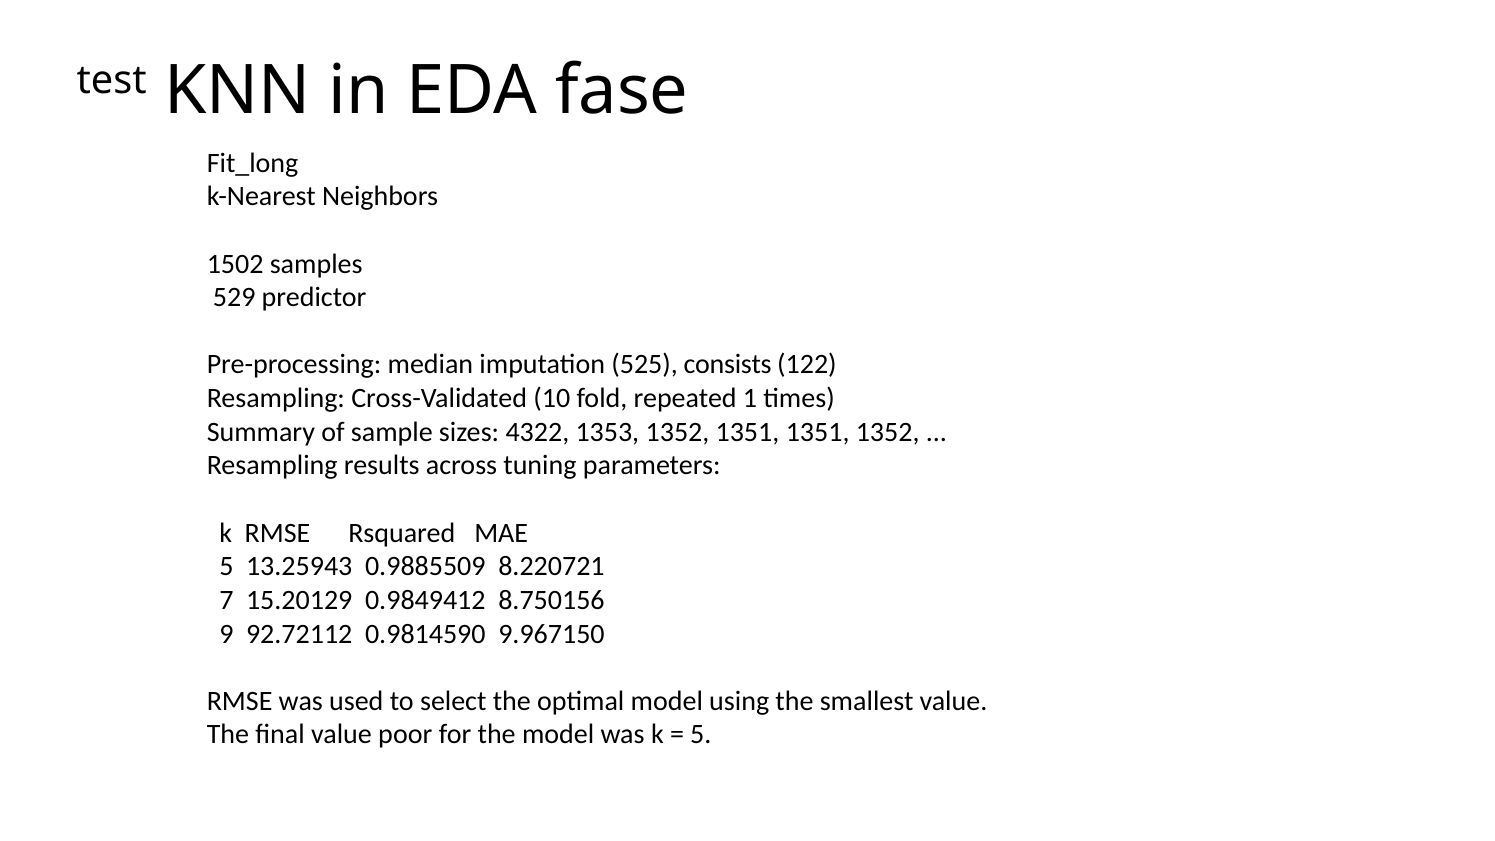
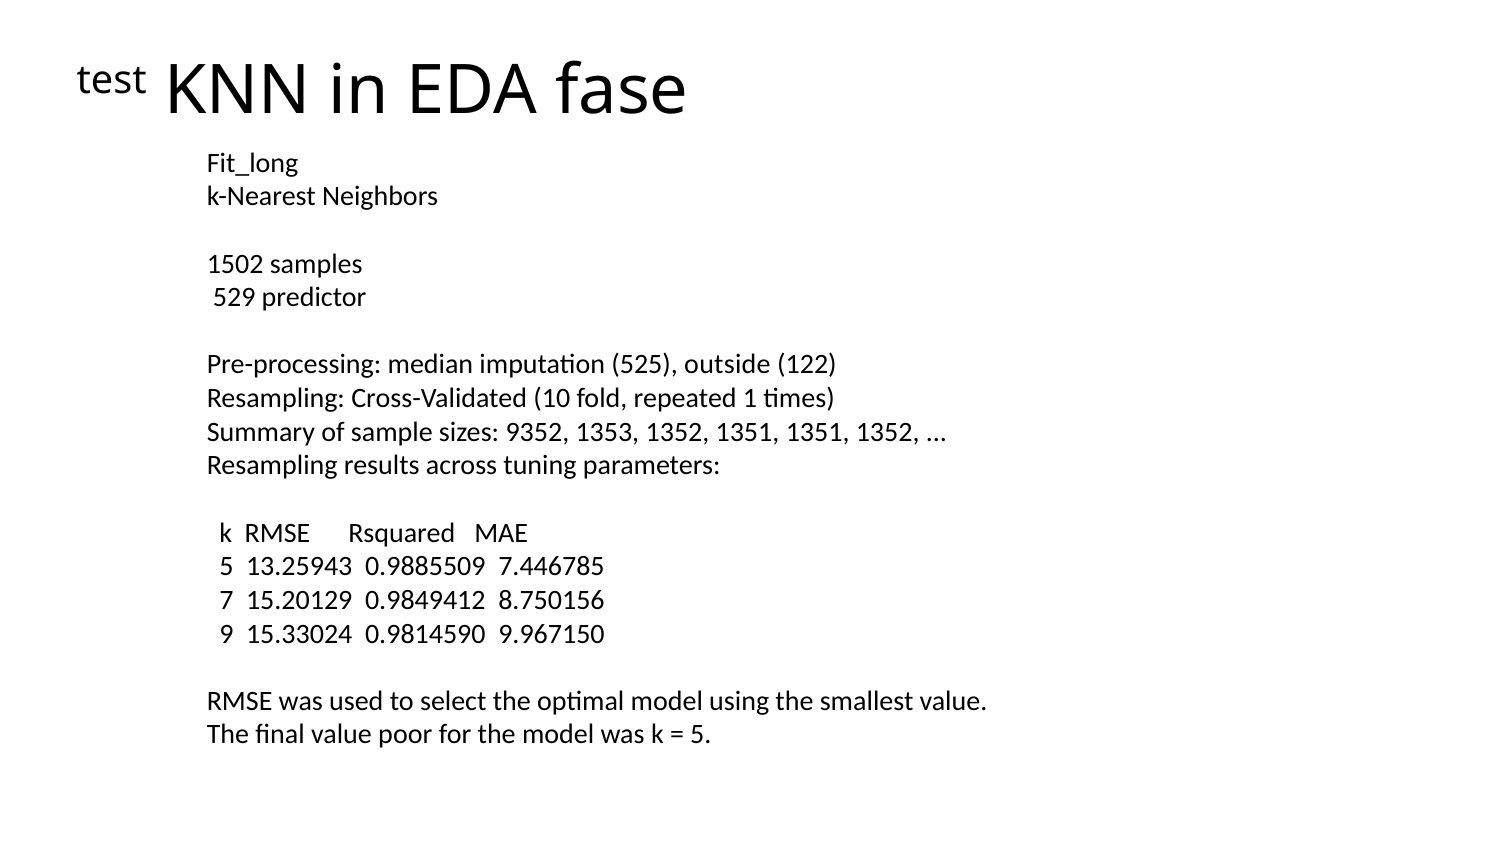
consists: consists -> outside
4322: 4322 -> 9352
8.220721: 8.220721 -> 7.446785
92.72112: 92.72112 -> 15.33024
